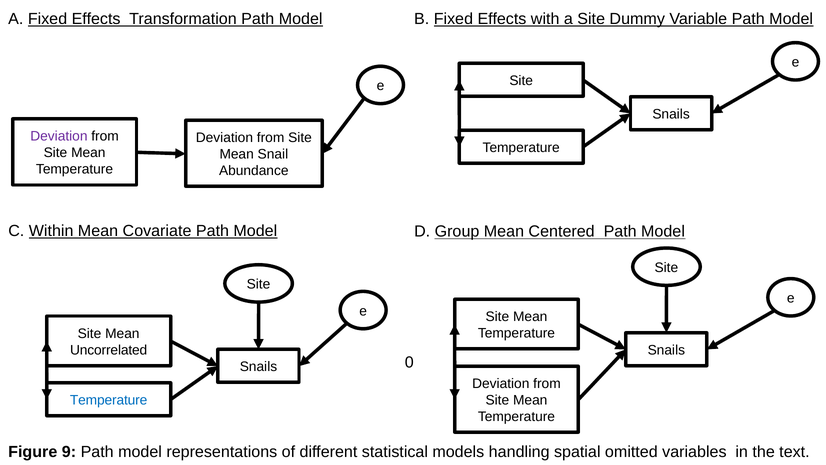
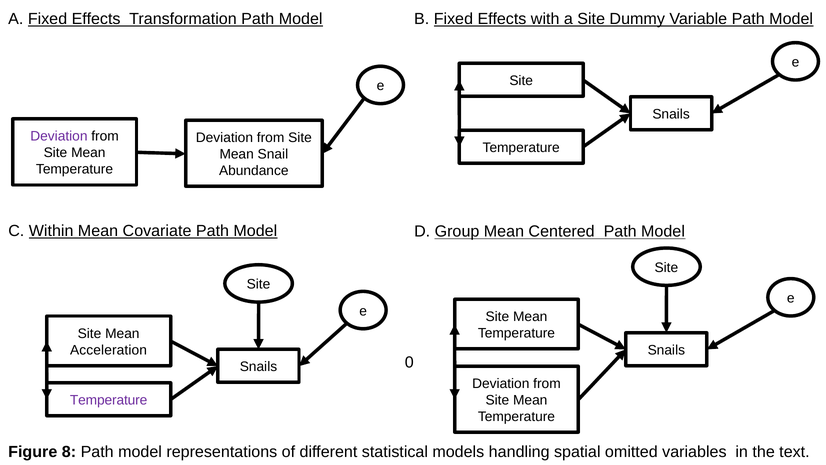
Uncorrelated: Uncorrelated -> Acceleration
Temperature at (109, 400) colour: blue -> purple
9: 9 -> 8
